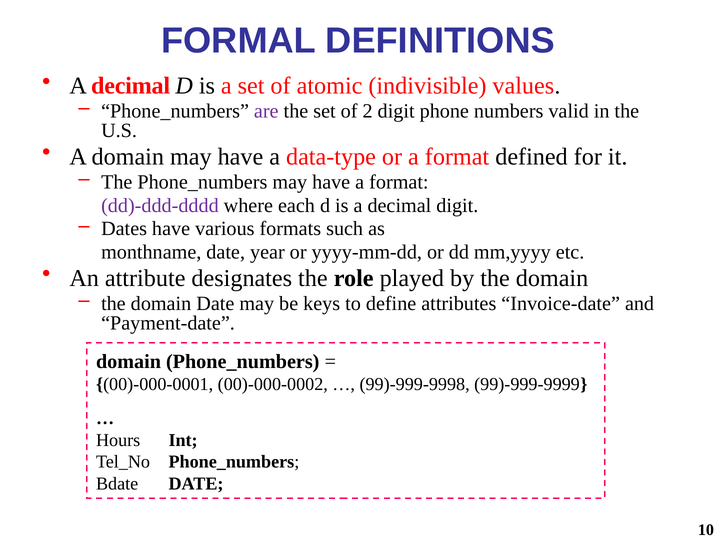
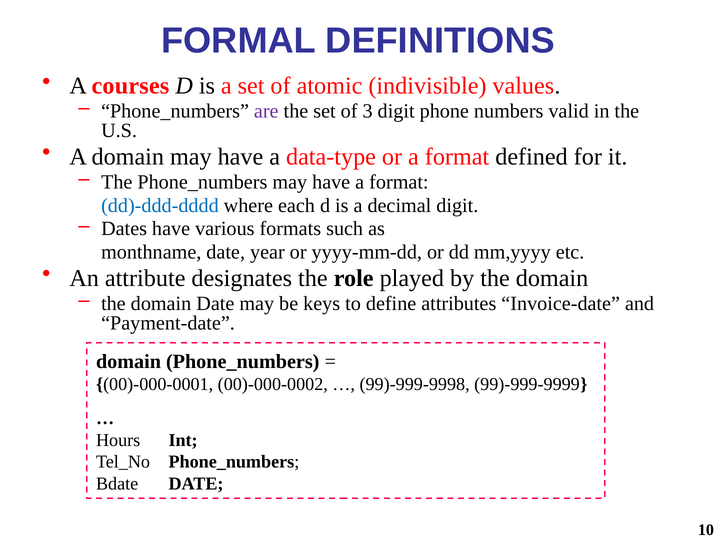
decimal at (131, 86): decimal -> courses
2: 2 -> 3
dd)-ddd-dddd colour: purple -> blue
